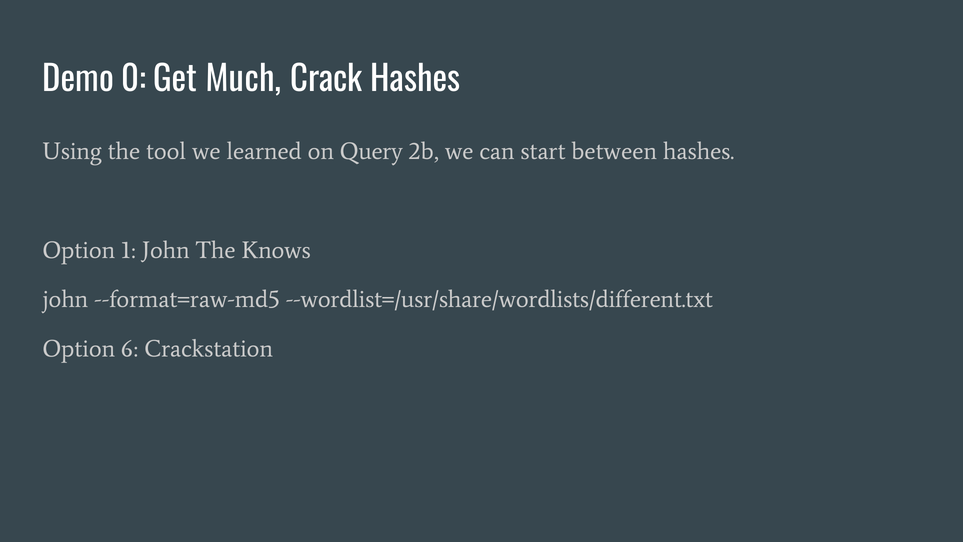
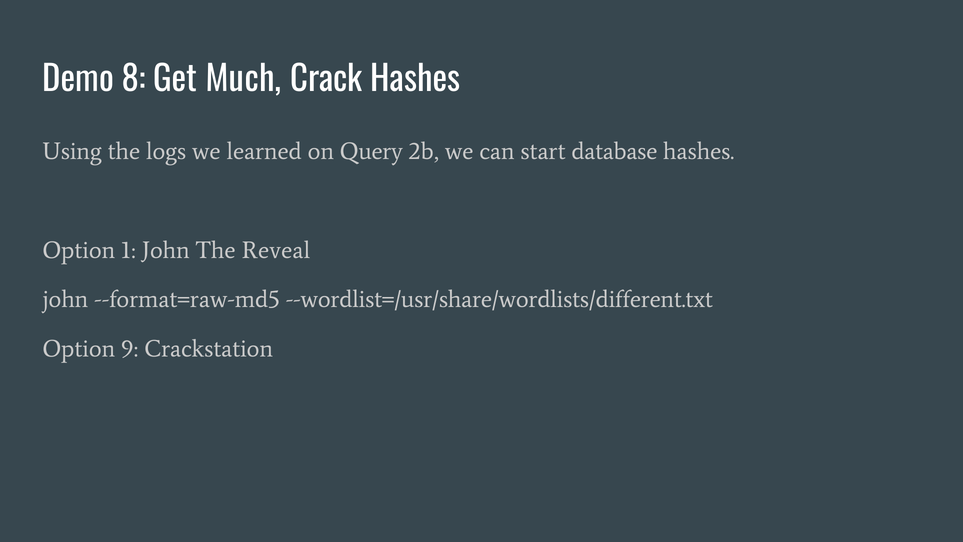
0: 0 -> 8
tool: tool -> logs
between: between -> database
Knows: Knows -> Reveal
6: 6 -> 9
